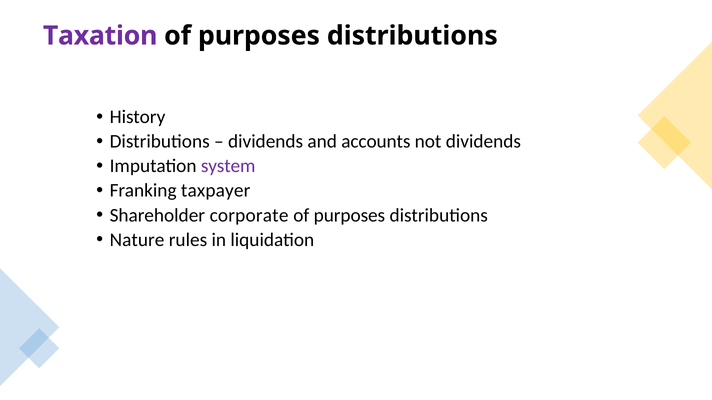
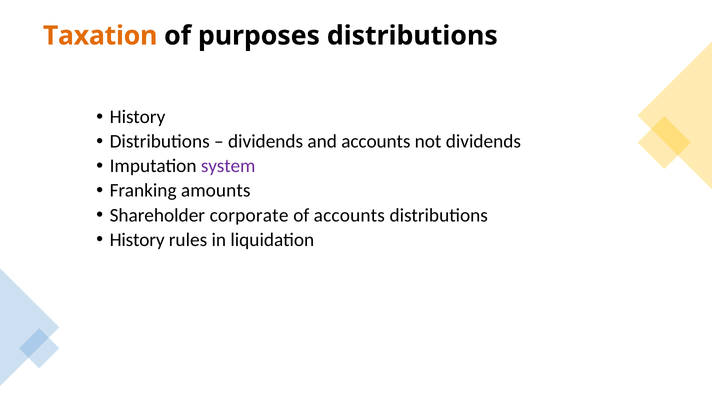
Taxation colour: purple -> orange
taxpayer: taxpayer -> amounts
purposes at (349, 215): purposes -> accounts
Nature at (137, 240): Nature -> History
